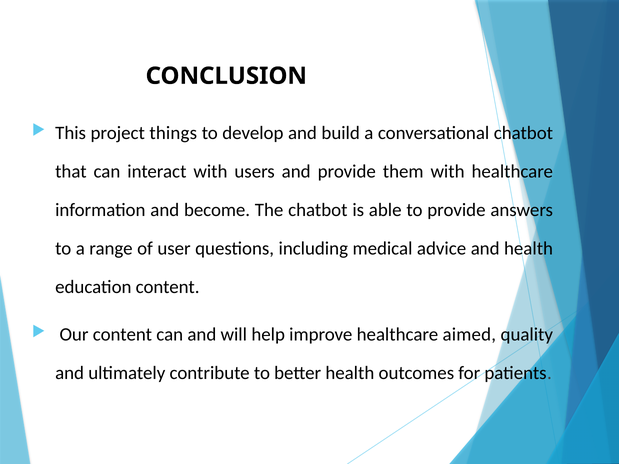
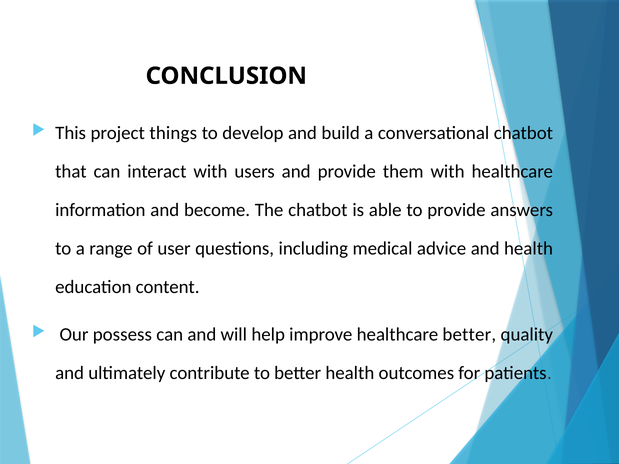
Our content: content -> possess
healthcare aimed: aimed -> better
